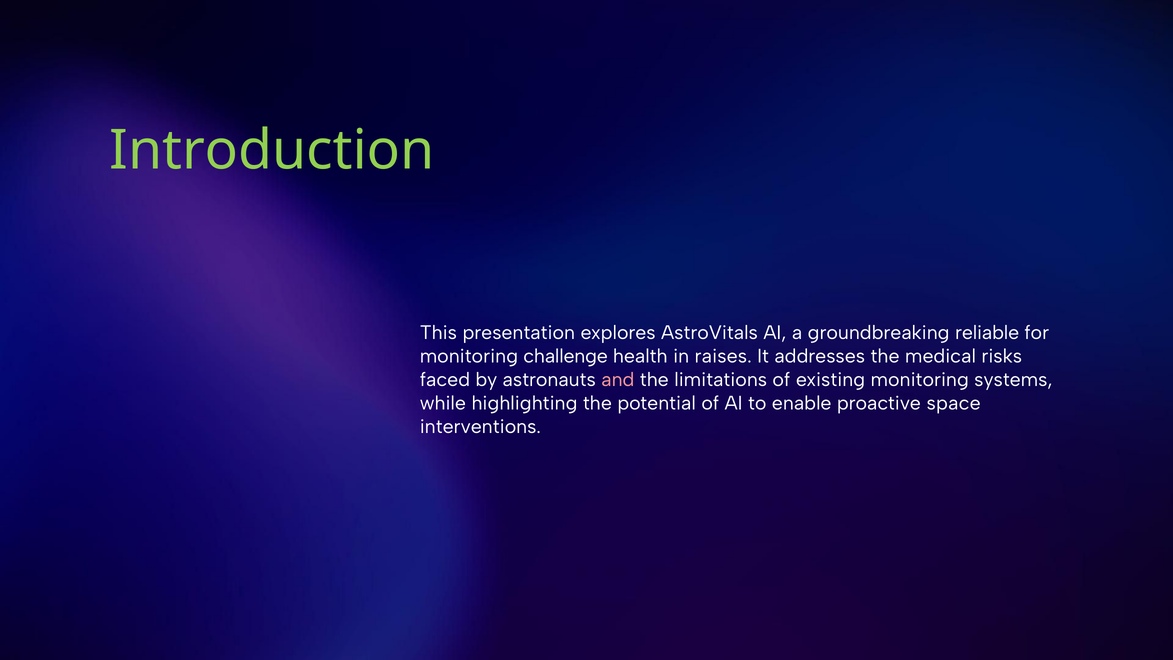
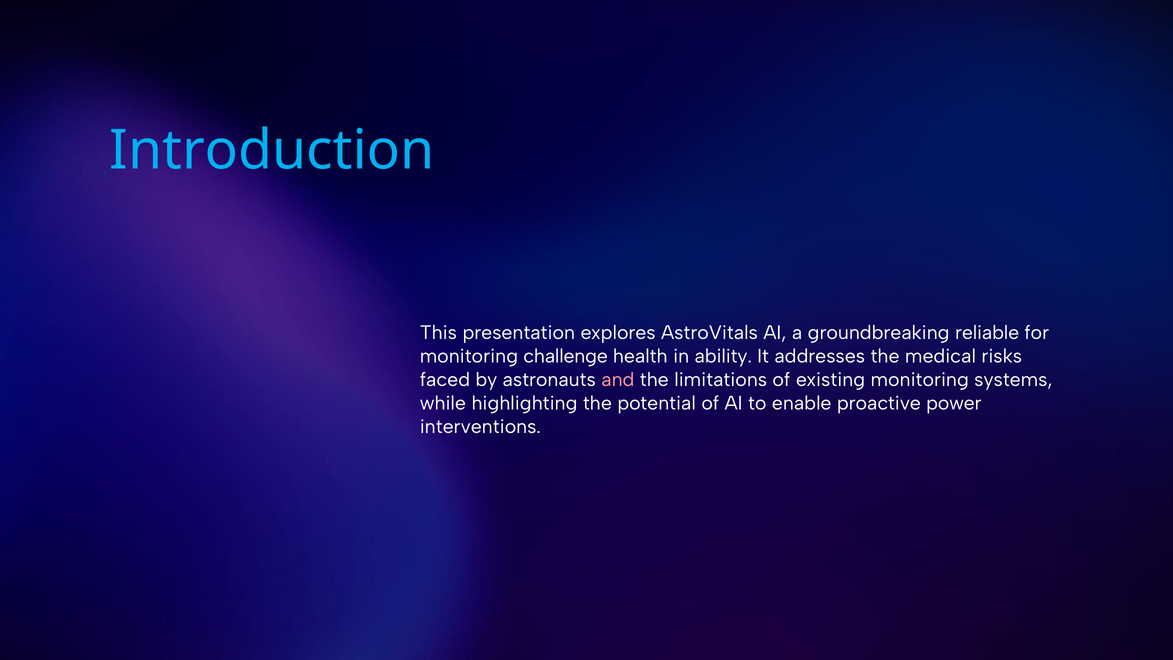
Introduction colour: light green -> light blue
raises: raises -> ability
space: space -> power
